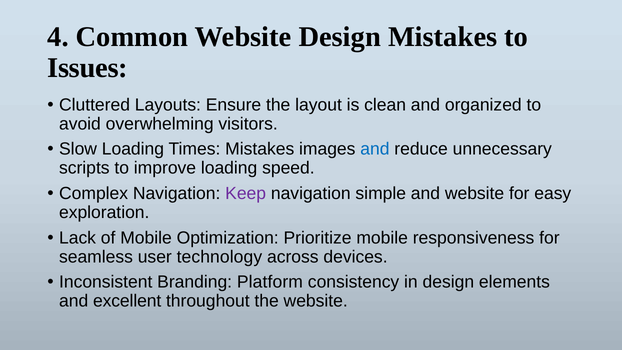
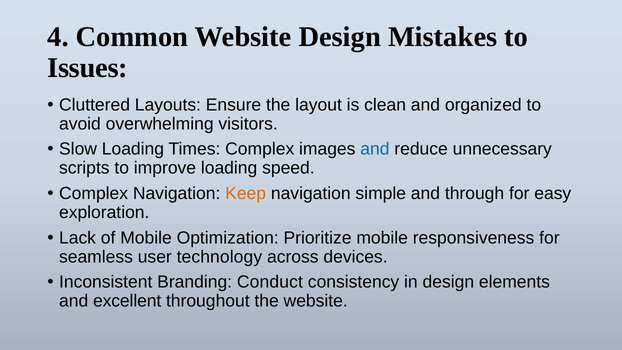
Times Mistakes: Mistakes -> Complex
Keep colour: purple -> orange
and website: website -> through
Platform: Platform -> Conduct
